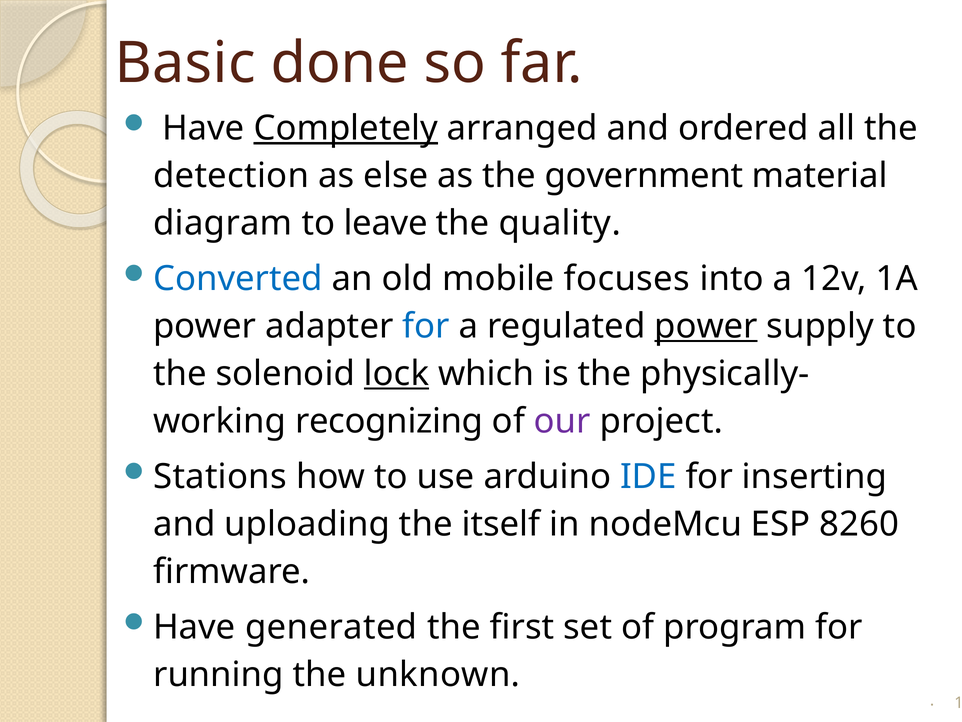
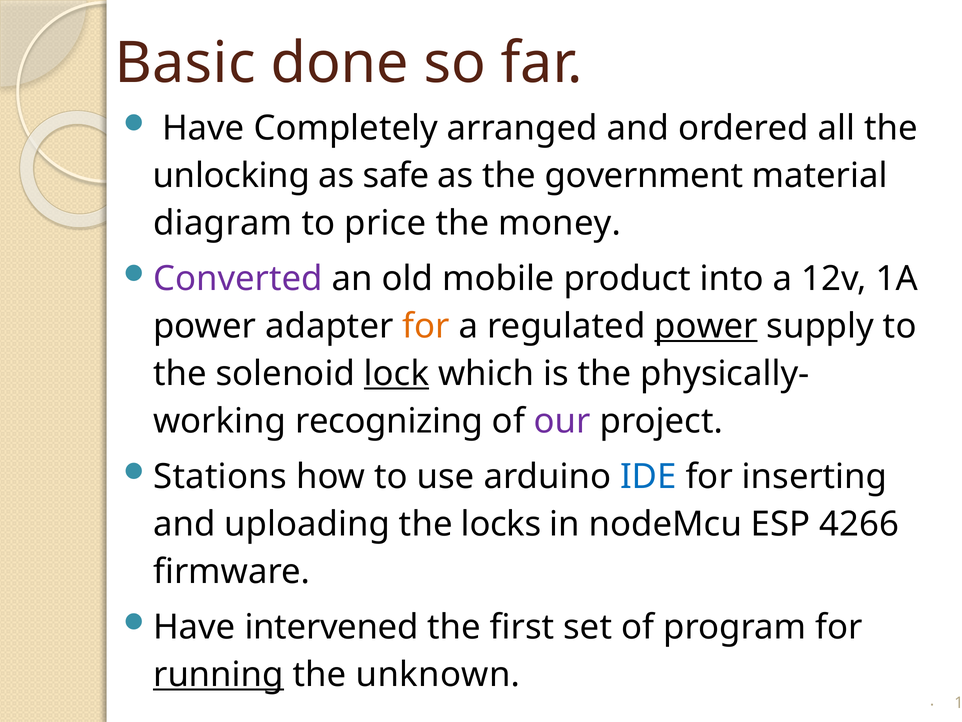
Completely underline: present -> none
detection: detection -> unlocking
else: else -> safe
leave: leave -> price
quality: quality -> money
Converted colour: blue -> purple
focuses: focuses -> product
for at (426, 326) colour: blue -> orange
itself: itself -> locks
8260: 8260 -> 4266
generated: generated -> intervened
running underline: none -> present
